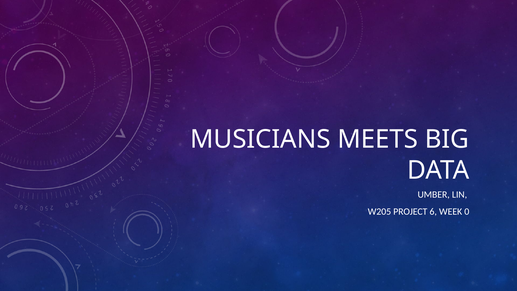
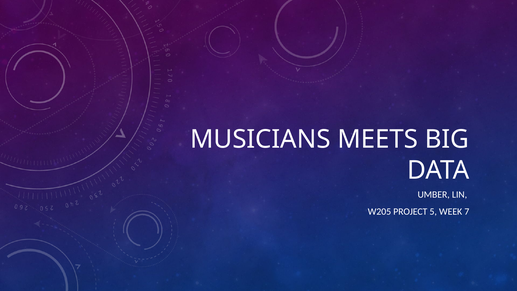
6: 6 -> 5
0: 0 -> 7
